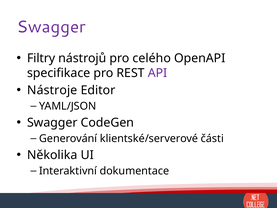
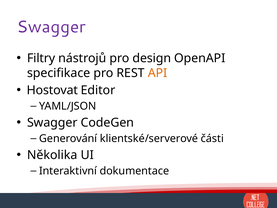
celého: celého -> design
API colour: purple -> orange
Nástroje: Nástroje -> Hostovat
